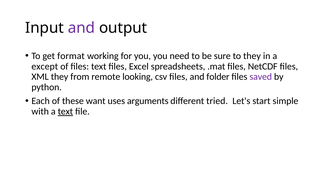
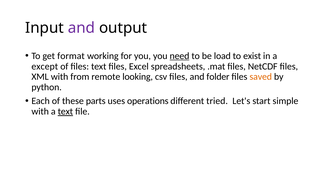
need underline: none -> present
sure: sure -> load
to they: they -> exist
XML they: they -> with
saved colour: purple -> orange
want: want -> parts
arguments: arguments -> operations
